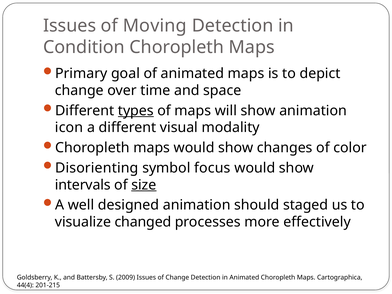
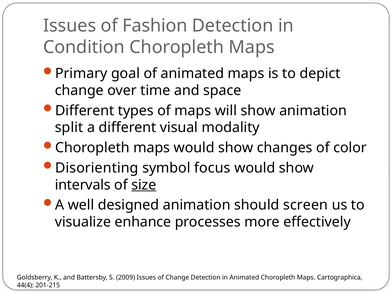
Moving: Moving -> Fashion
types underline: present -> none
icon: icon -> split
staged: staged -> screen
changed: changed -> enhance
